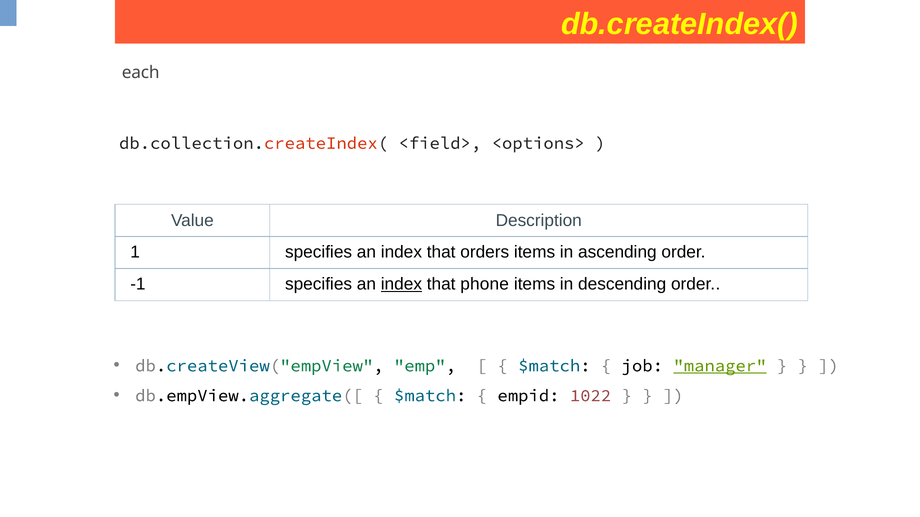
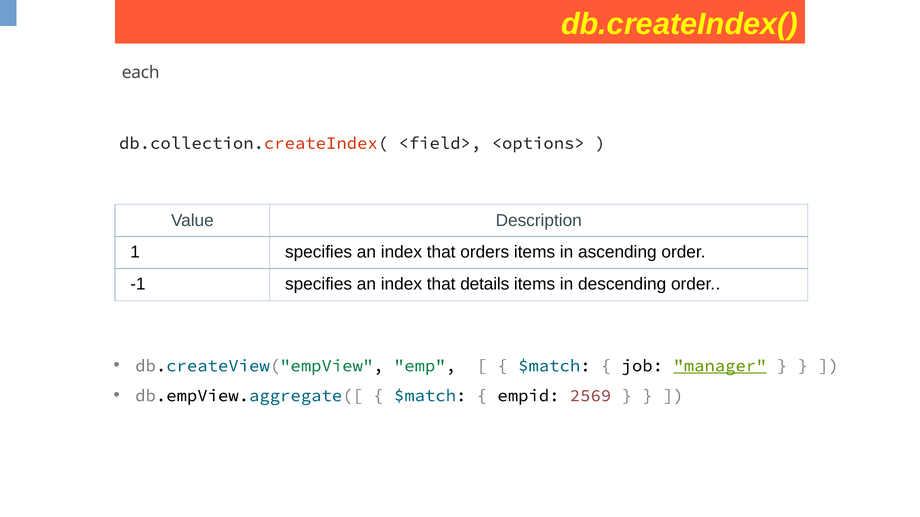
index at (401, 284) underline: present -> none
phone: phone -> details
1022: 1022 -> 2569
